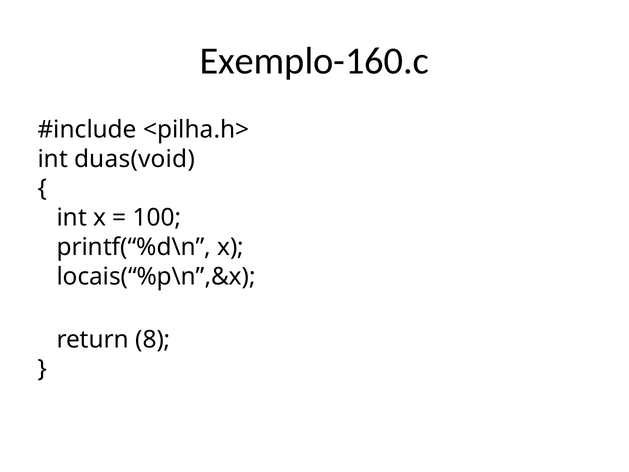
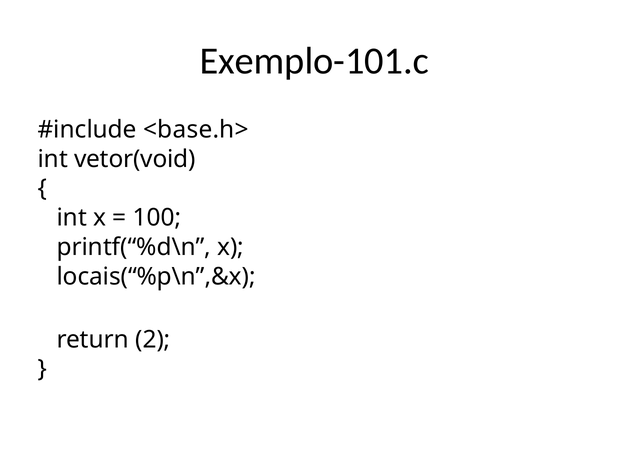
Exemplo-160.c: Exemplo-160.c -> Exemplo-101.c
<pilha.h>: <pilha.h> -> <base.h>
duas(void: duas(void -> vetor(void
8: 8 -> 2
